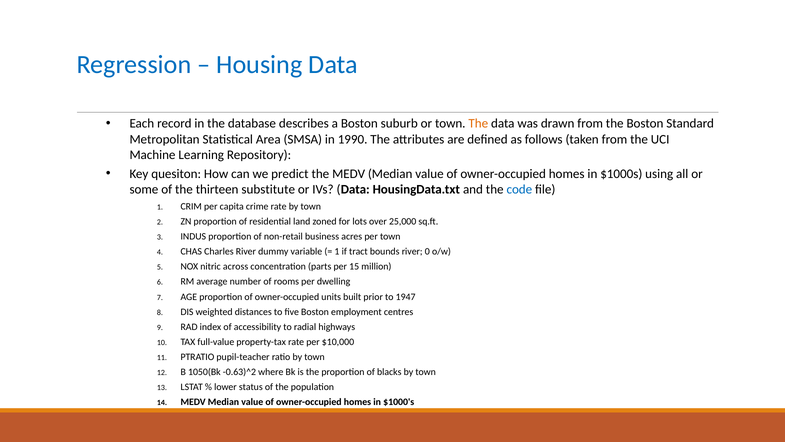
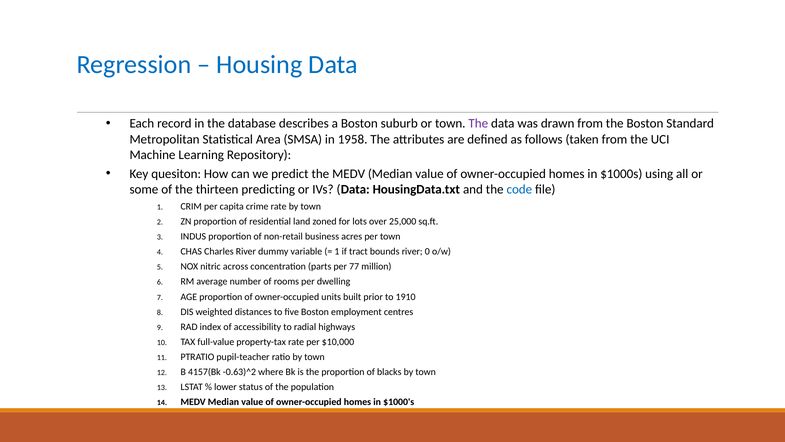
The at (478, 123) colour: orange -> purple
1990: 1990 -> 1958
substitute: substitute -> predicting
15: 15 -> 77
1947: 1947 -> 1910
1050(Bk: 1050(Bk -> 4157(Bk
